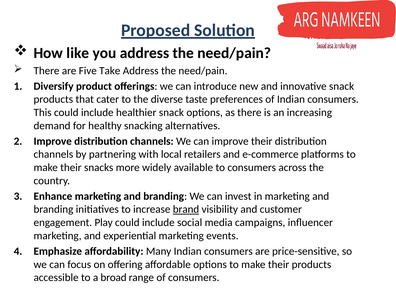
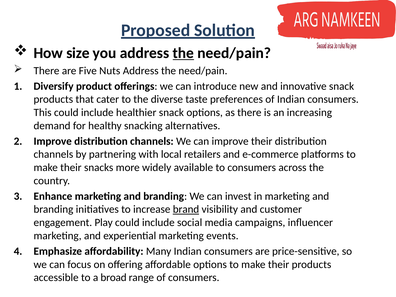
like: like -> size
the at (183, 53) underline: none -> present
Take: Take -> Nuts
